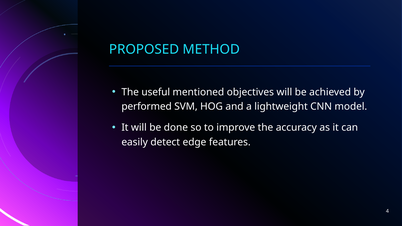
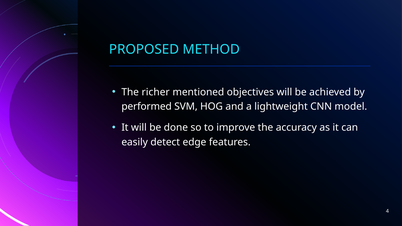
useful: useful -> richer
